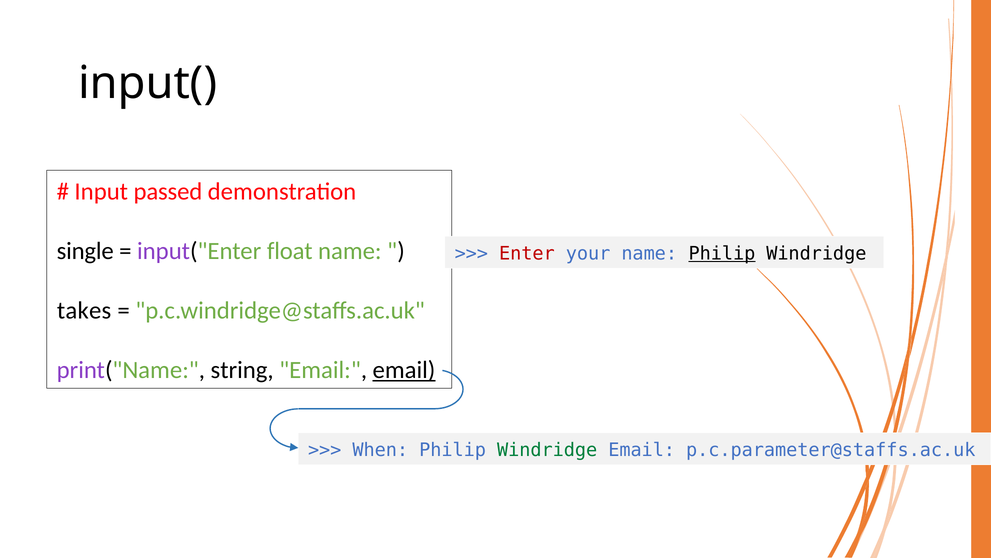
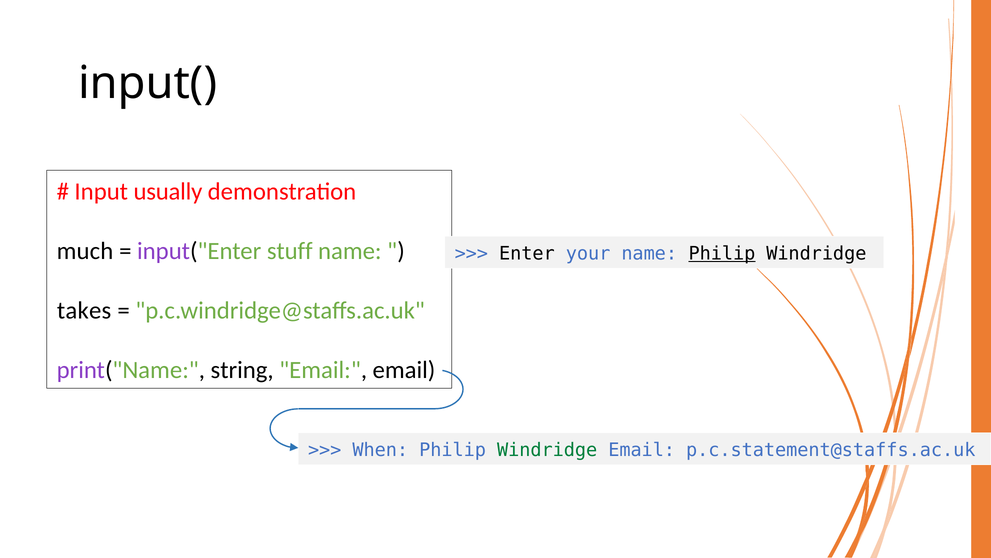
passed: passed -> usually
single: single -> much
float: float -> stuff
Enter colour: red -> black
email at (404, 370) underline: present -> none
p.c.parameter@staffs.ac.uk: p.c.parameter@staffs.ac.uk -> p.c.statement@staffs.ac.uk
